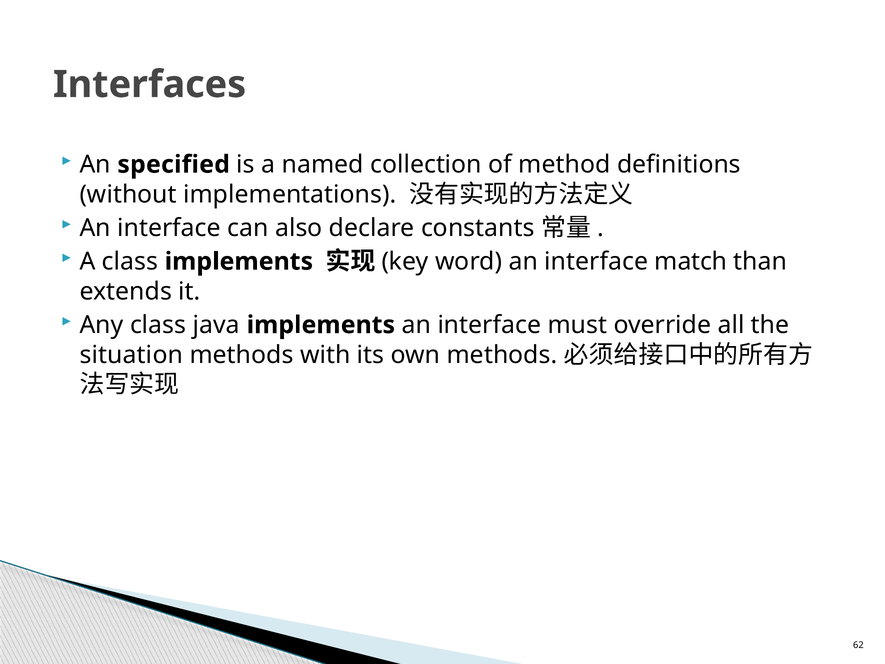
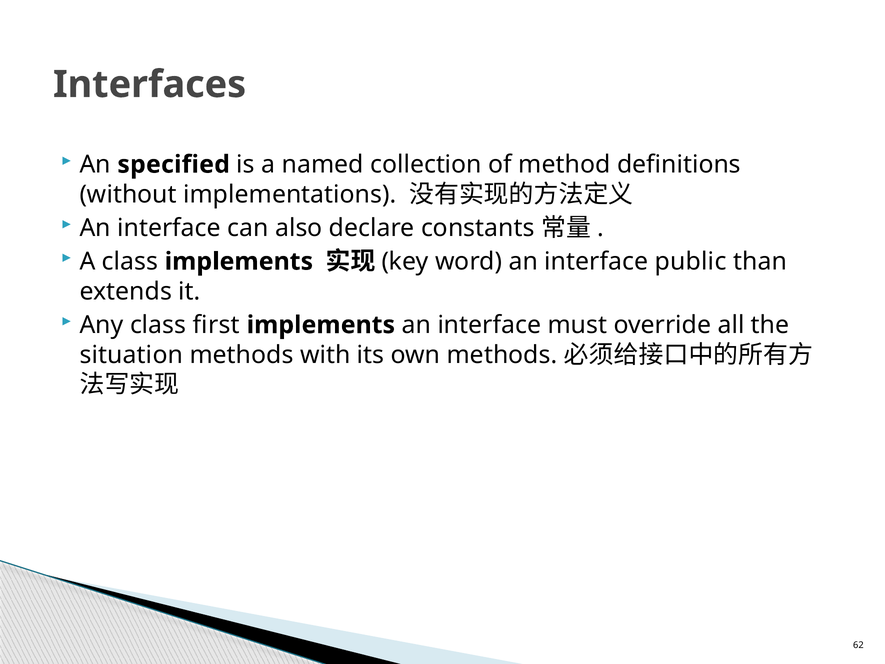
match: match -> public
java: java -> first
